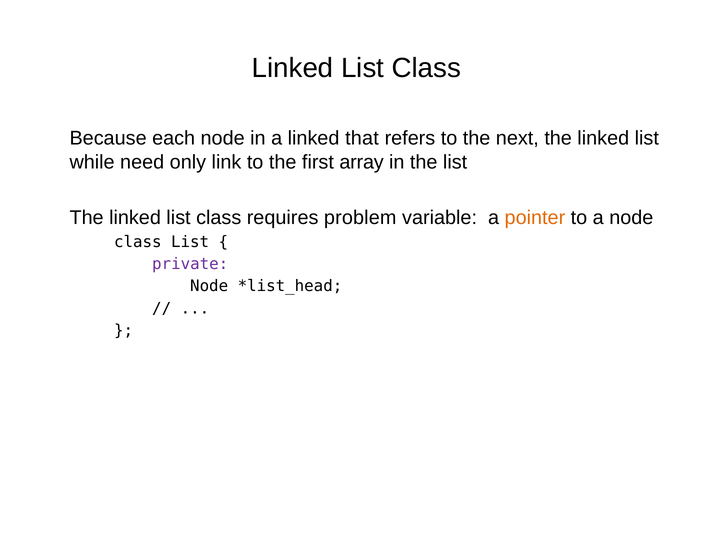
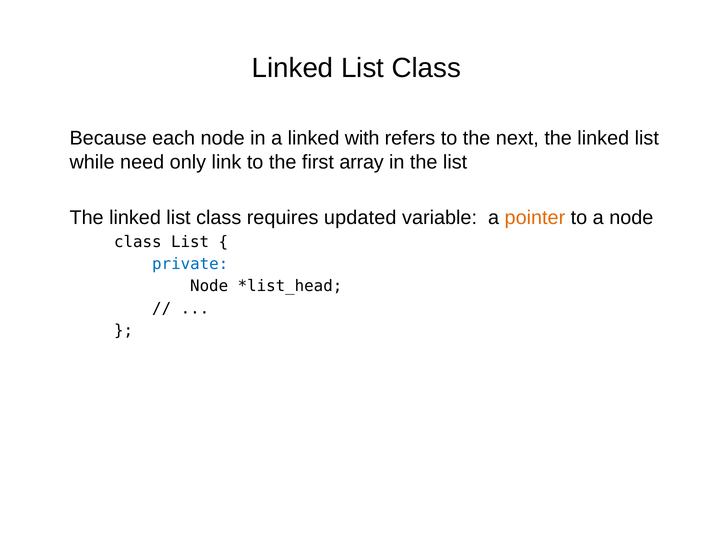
that: that -> with
problem: problem -> updated
private colour: purple -> blue
